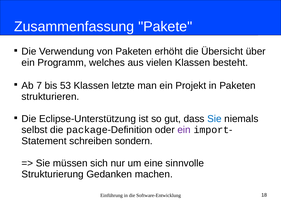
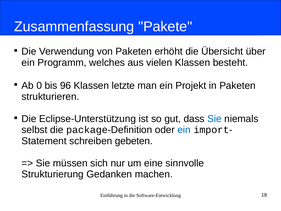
7: 7 -> 0
53: 53 -> 96
ein at (184, 130) colour: purple -> blue
sondern: sondern -> gebeten
